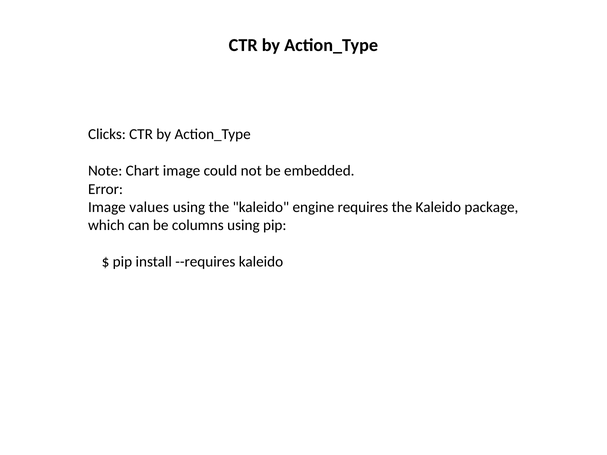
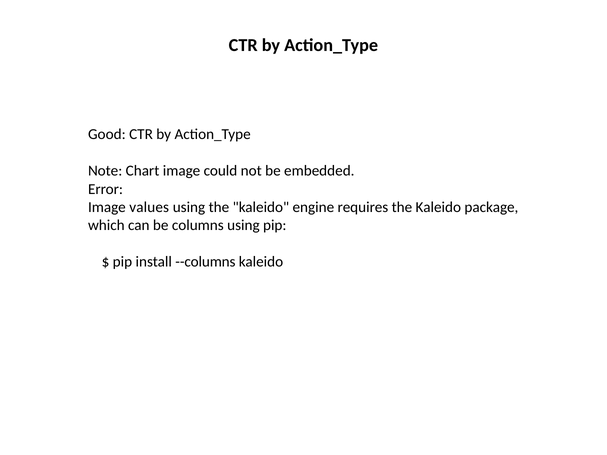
Clicks: Clicks -> Good
--requires: --requires -> --columns
